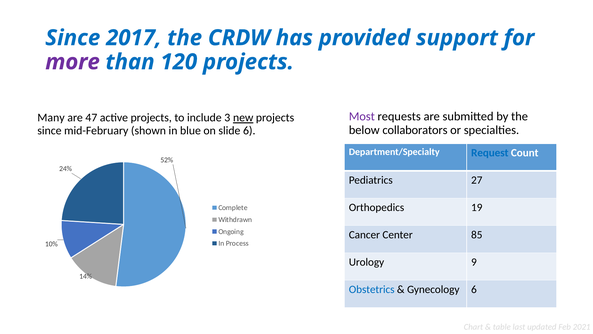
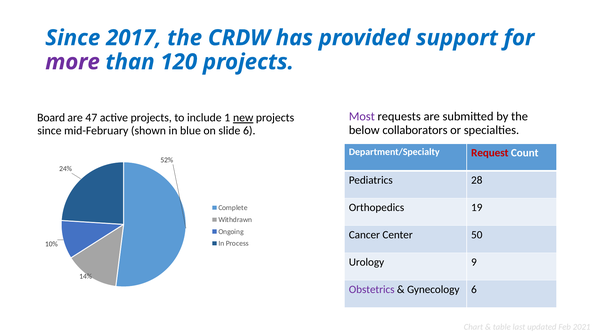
Many: Many -> Board
3: 3 -> 1
Request colour: blue -> red
27: 27 -> 28
85: 85 -> 50
Obstetrics colour: blue -> purple
